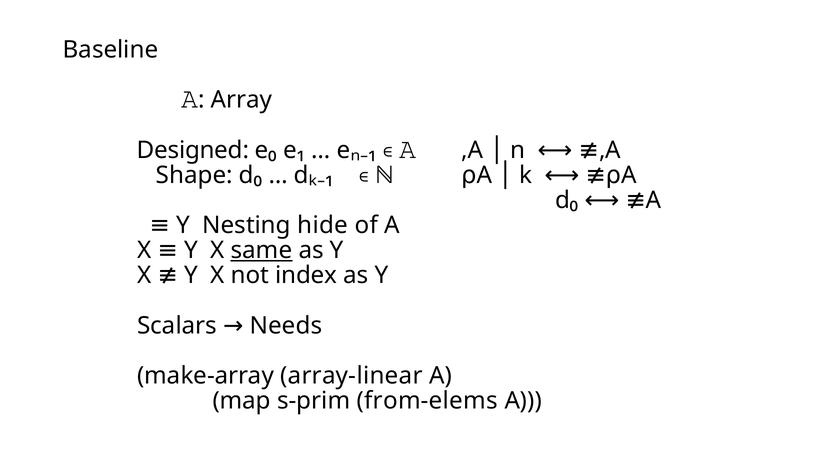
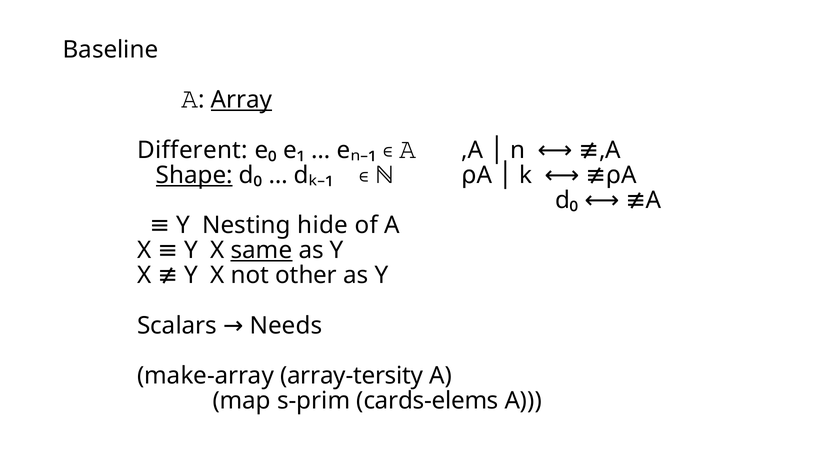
Array underline: none -> present
Designed: Designed -> Different
Shape underline: none -> present
index: index -> other
array-linear: array-linear -> array-tersity
from-elems: from-elems -> cards-elems
